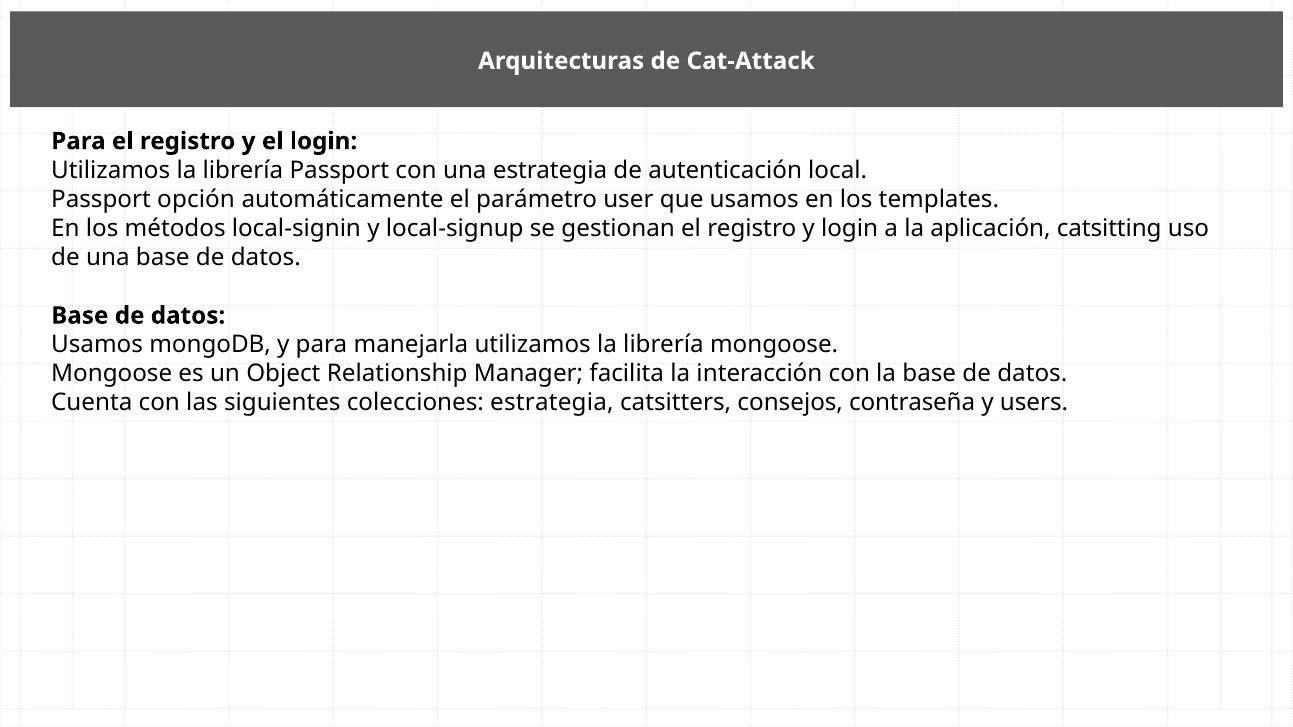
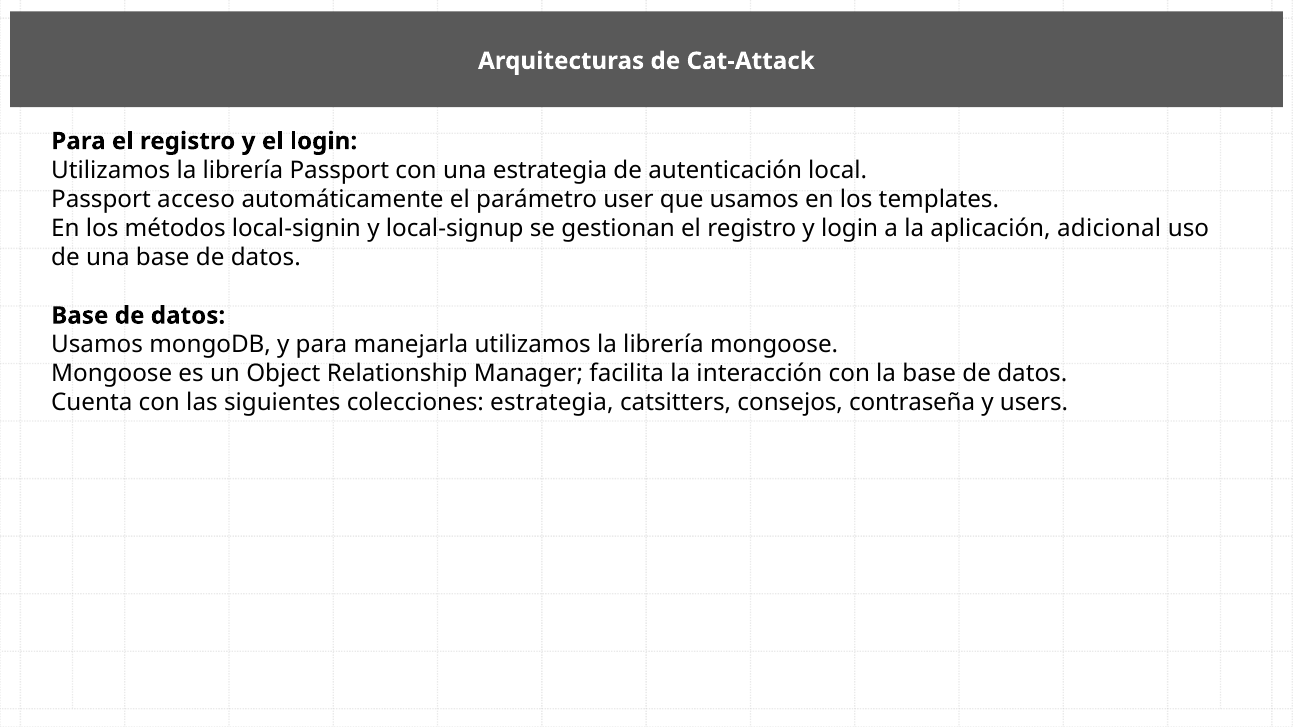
opción: opción -> acceso
catsitting: catsitting -> adicional
